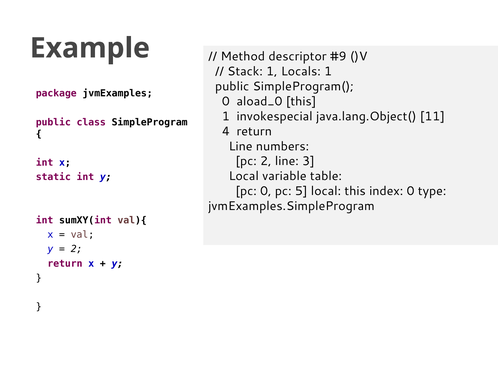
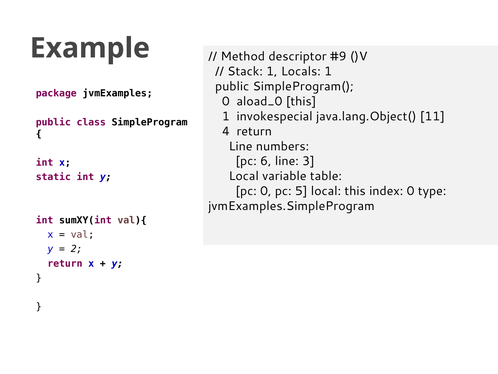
pc 2: 2 -> 6
